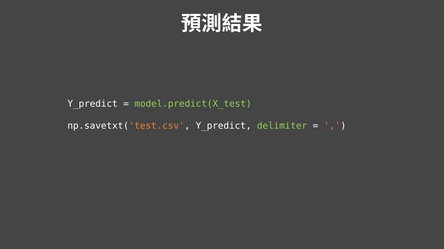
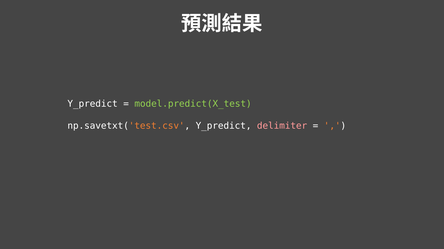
delimiter colour: light green -> pink
